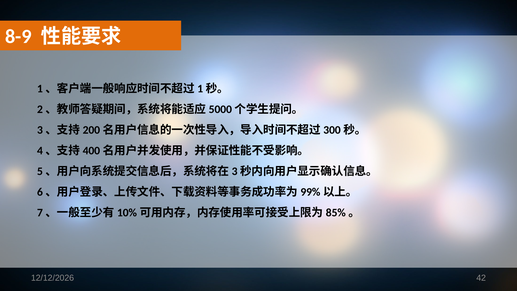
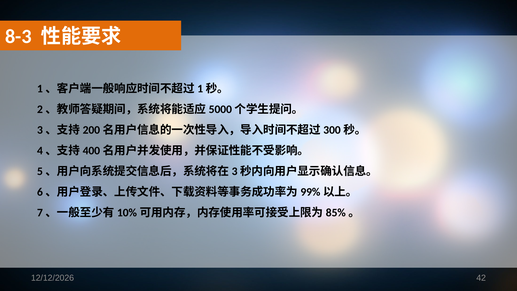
8-9: 8-9 -> 8-3
